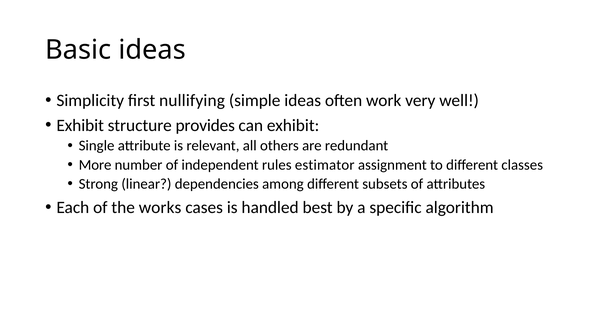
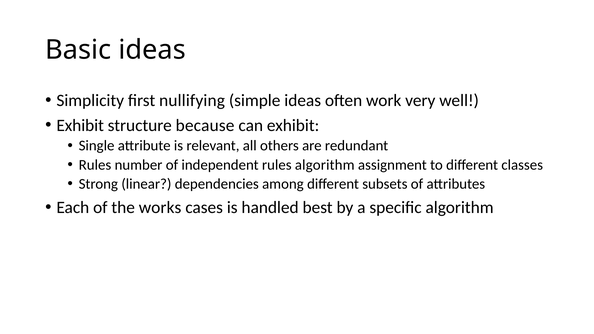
provides: provides -> because
More at (95, 165): More -> Rules
rules estimator: estimator -> algorithm
